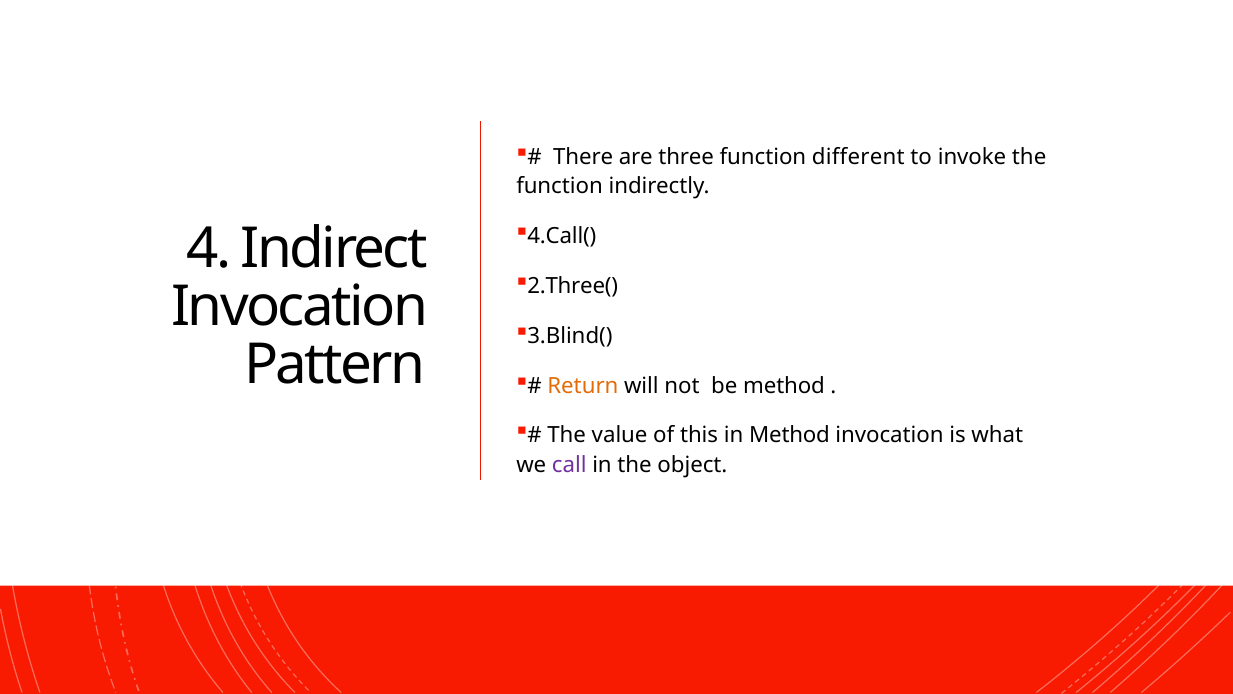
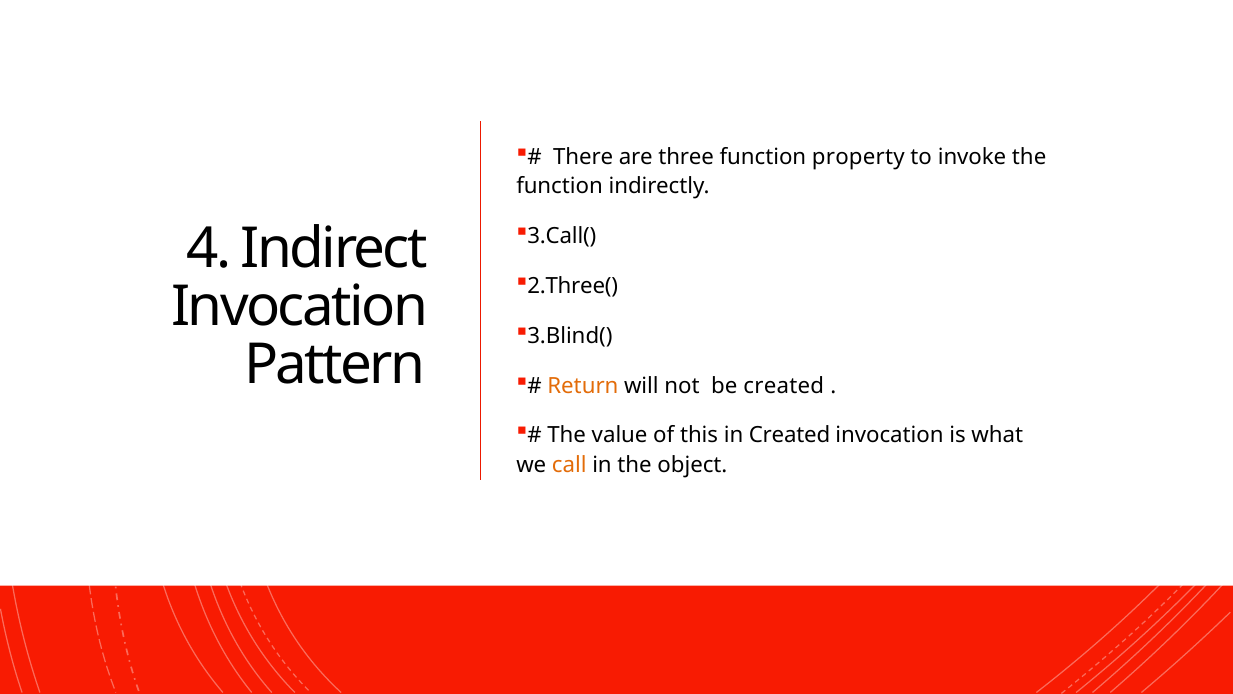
different: different -> property
4.Call(: 4.Call( -> 3.Call(
be method: method -> created
in Method: Method -> Created
call colour: purple -> orange
